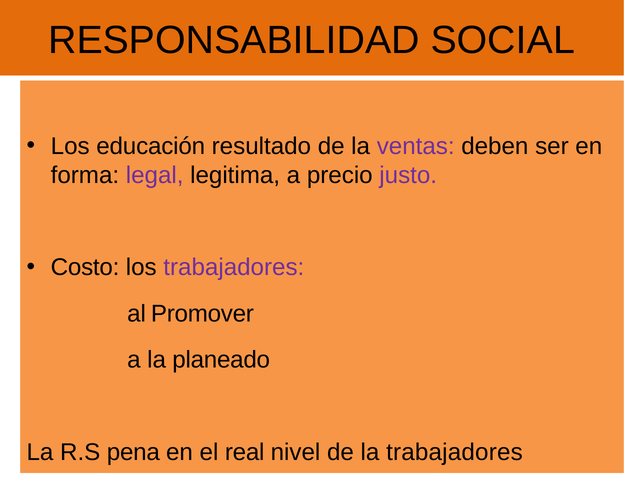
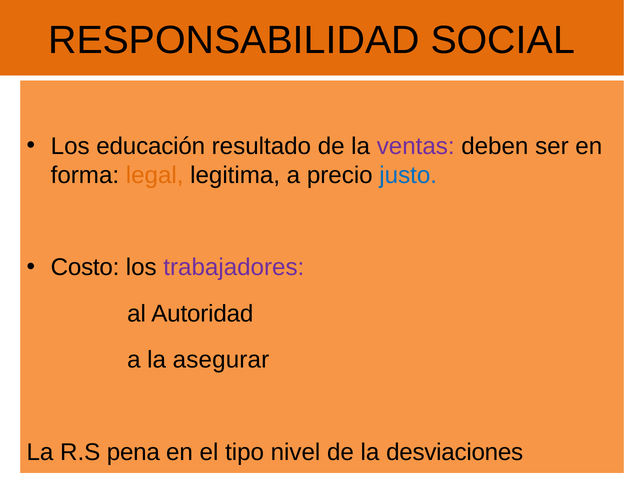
legal colour: purple -> orange
justo colour: purple -> blue
Promover: Promover -> Autoridad
planeado: planeado -> asegurar
real: real -> tipo
la trabajadores: trabajadores -> desviaciones
